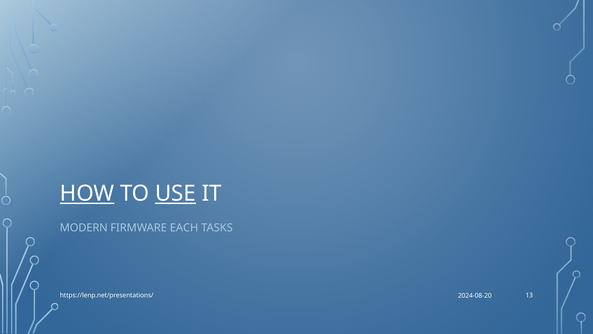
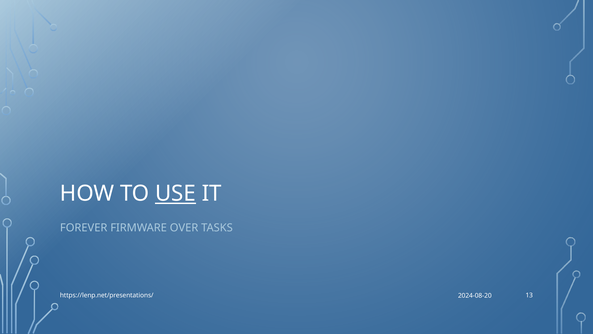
HOW underline: present -> none
MODERN: MODERN -> FOREVER
EACH: EACH -> OVER
